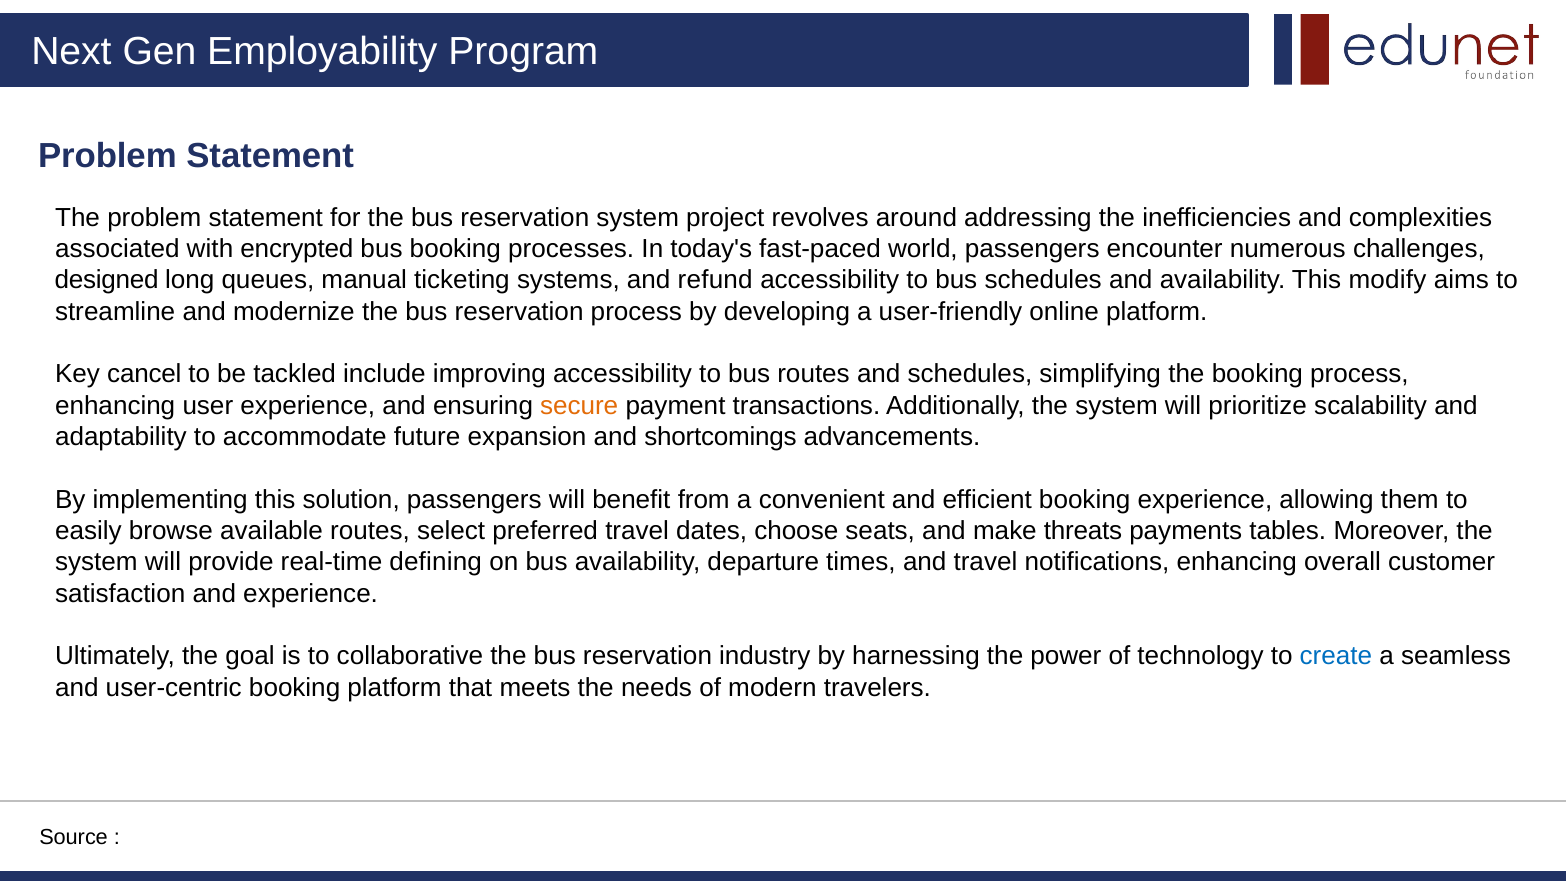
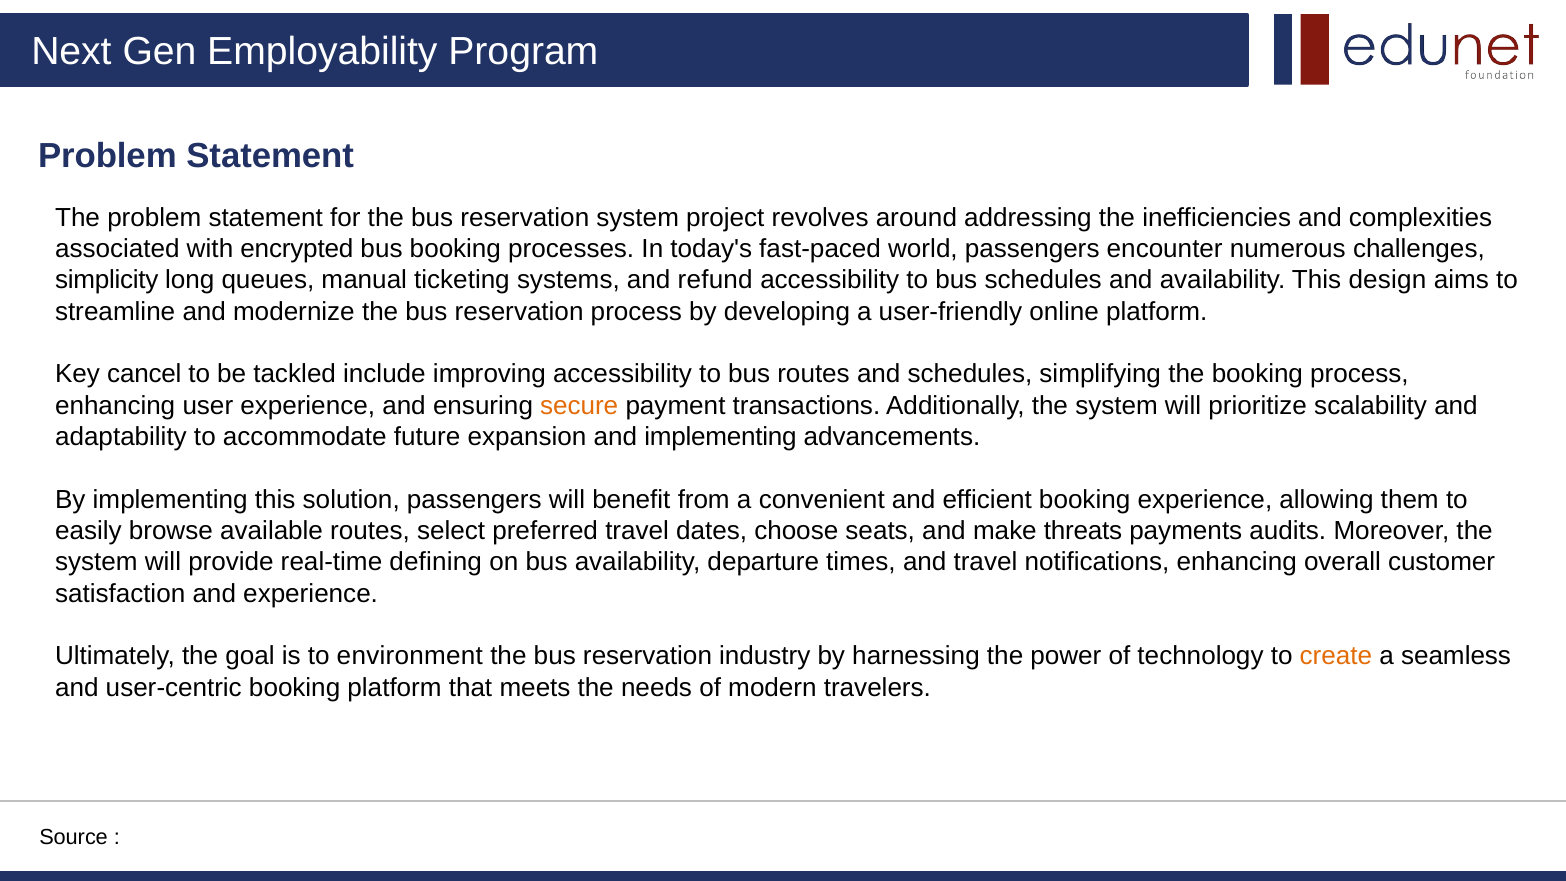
designed: designed -> simplicity
modify: modify -> design
and shortcomings: shortcomings -> implementing
tables: tables -> audits
collaborative: collaborative -> environment
create colour: blue -> orange
